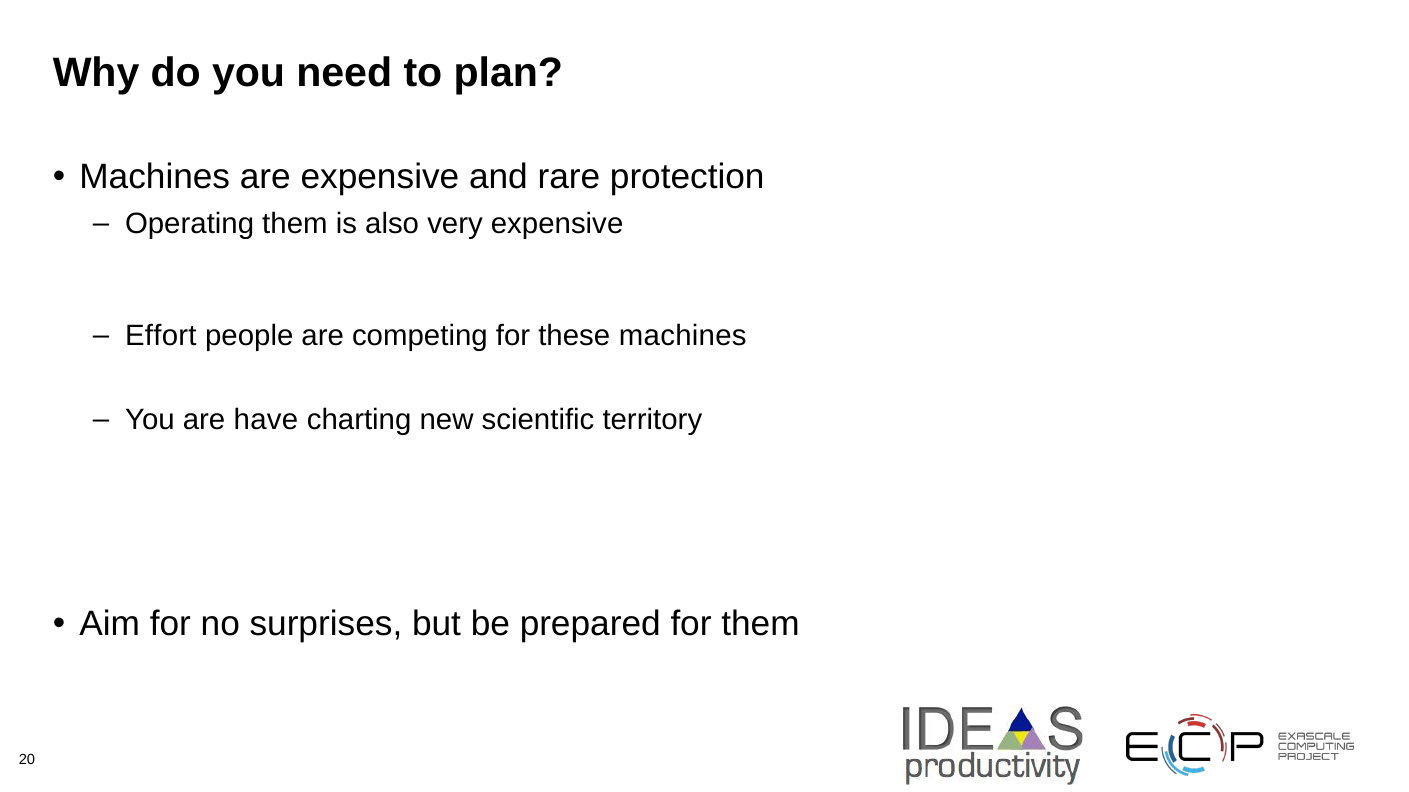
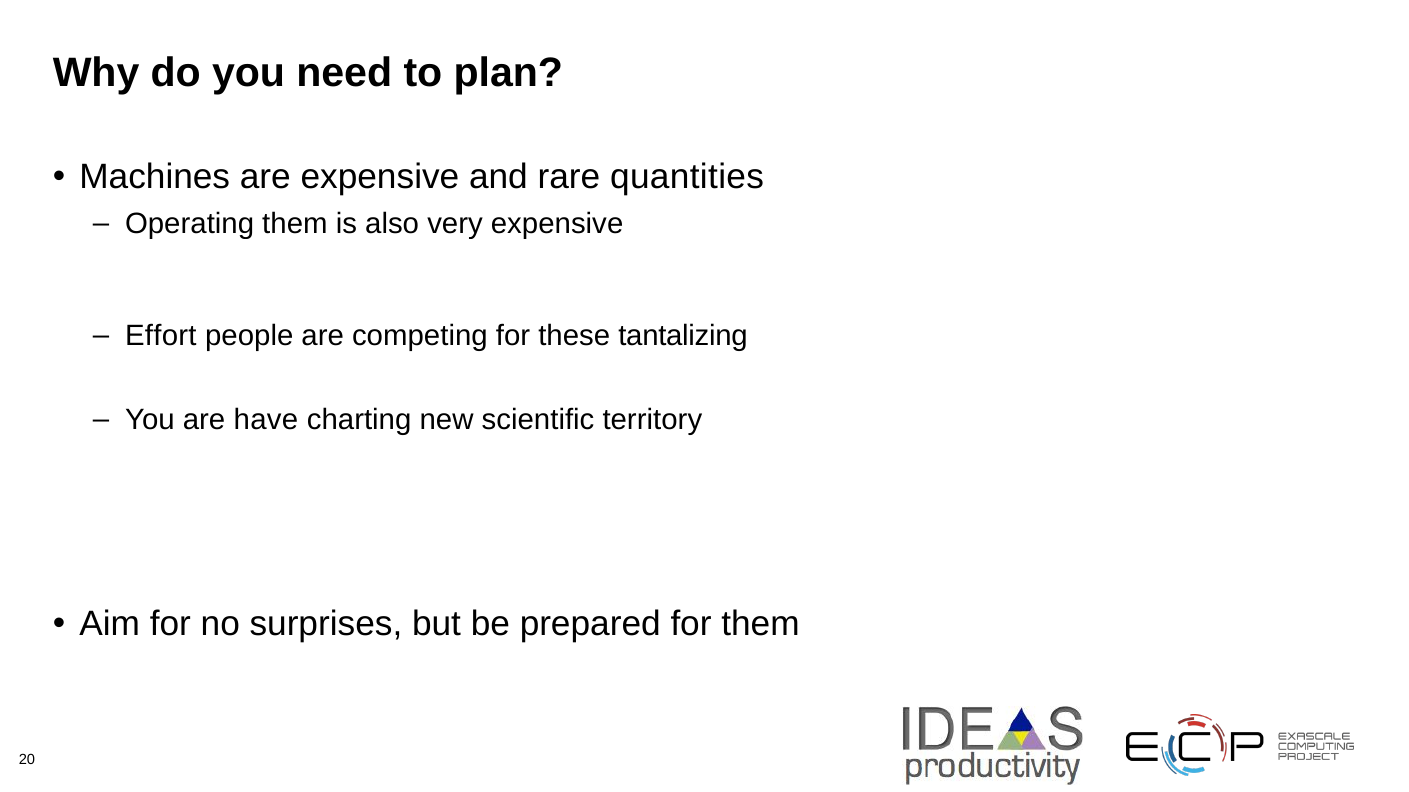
protection: protection -> quantities
these machines: machines -> tantalizing
